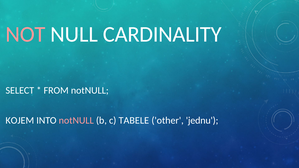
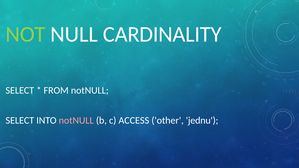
NOT colour: pink -> light green
KOJEM at (20, 121): KOJEM -> SELECT
TABELE: TABELE -> ACCESS
